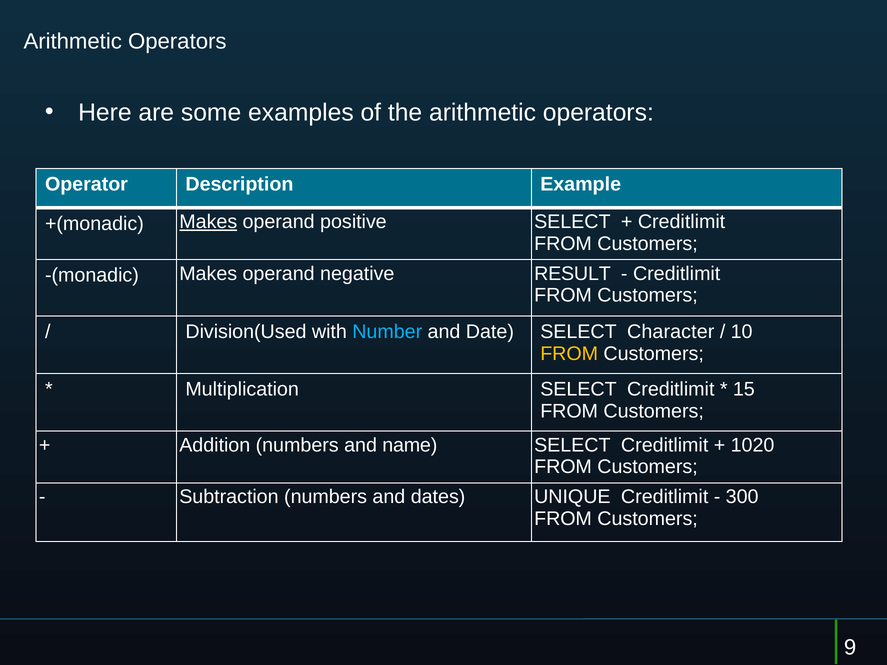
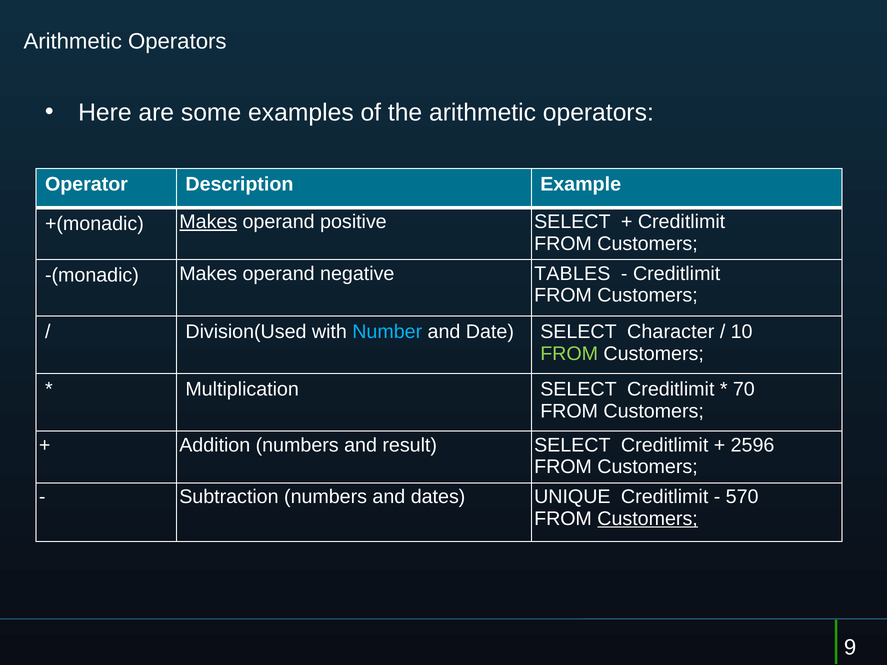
RESULT: RESULT -> TABLES
FROM at (569, 354) colour: yellow -> light green
15: 15 -> 70
name: name -> result
1020: 1020 -> 2596
300: 300 -> 570
Customers at (648, 519) underline: none -> present
